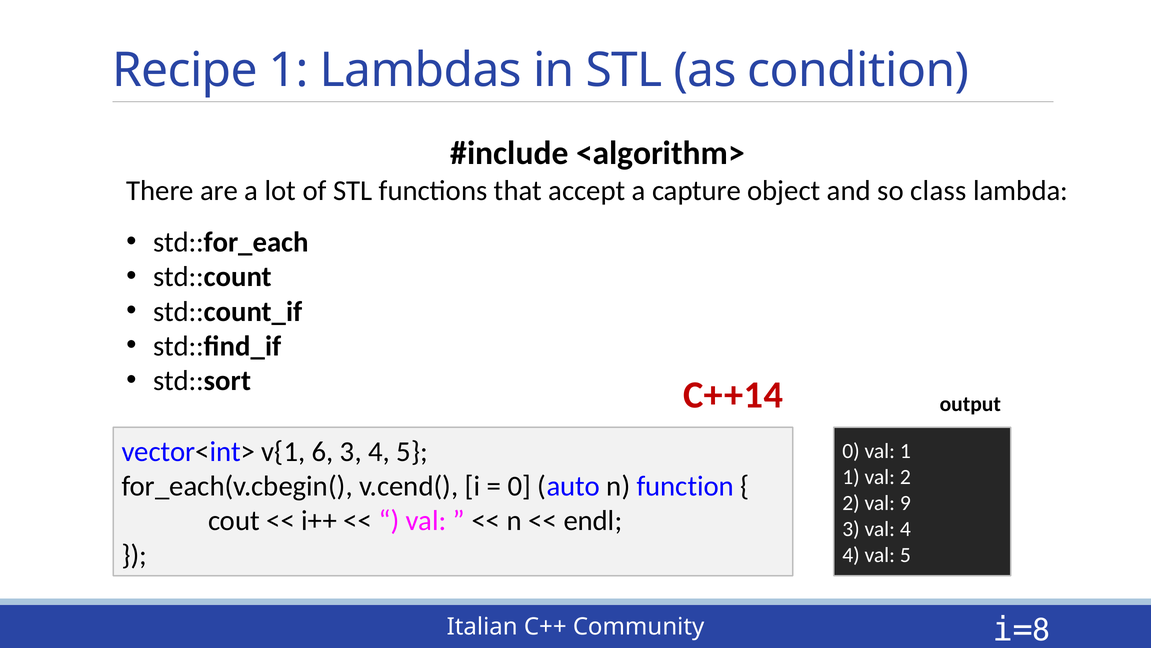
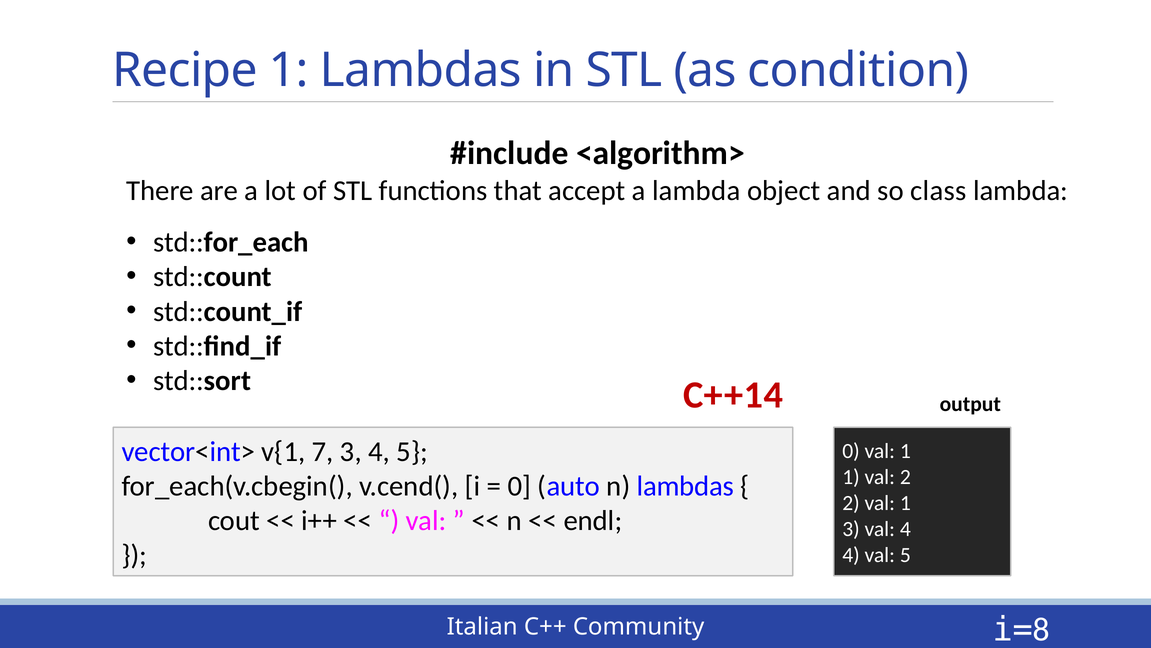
a capture: capture -> lambda
6: 6 -> 7
n function: function -> lambdas
2 val 9: 9 -> 1
